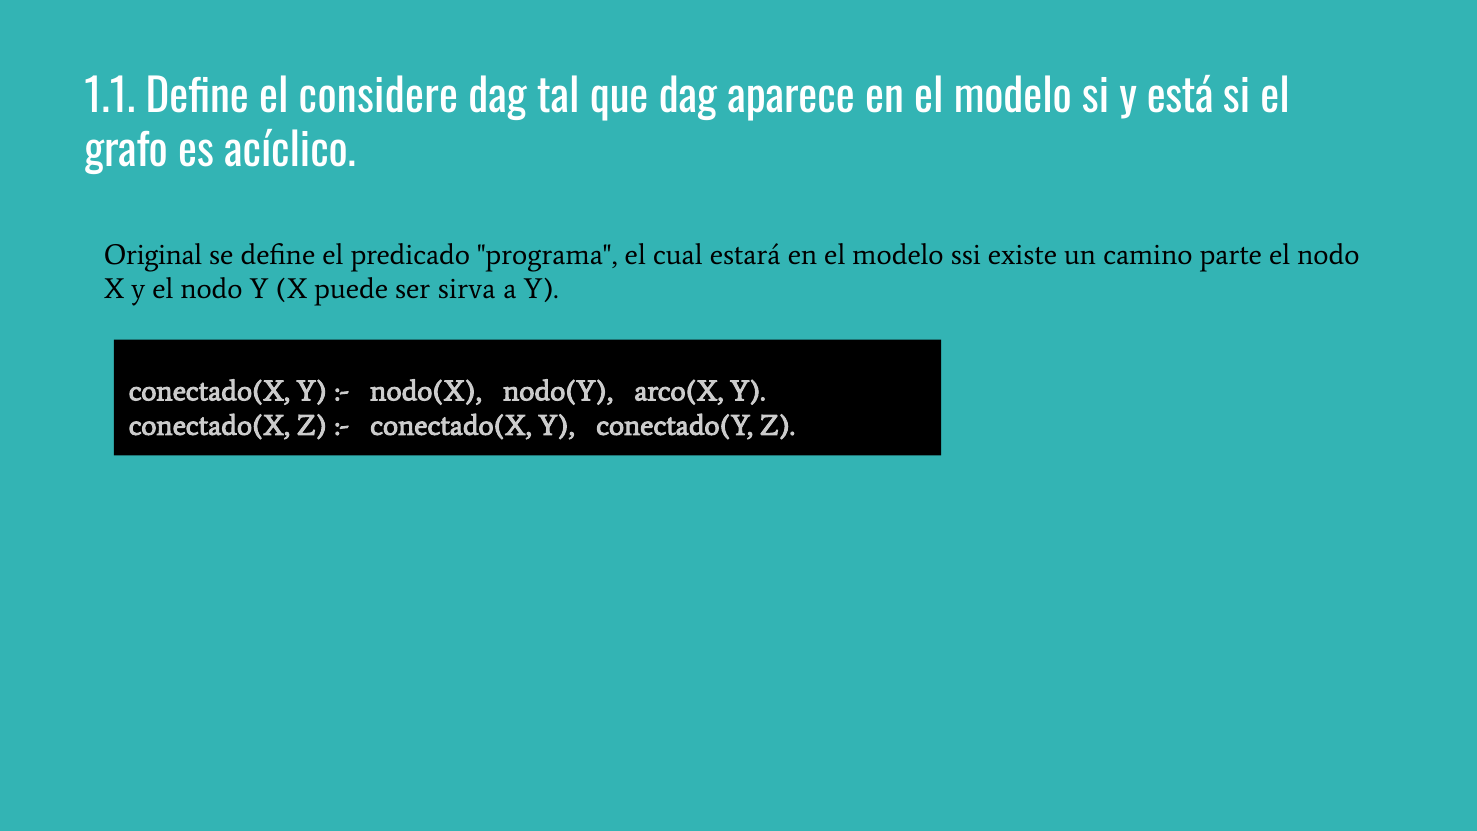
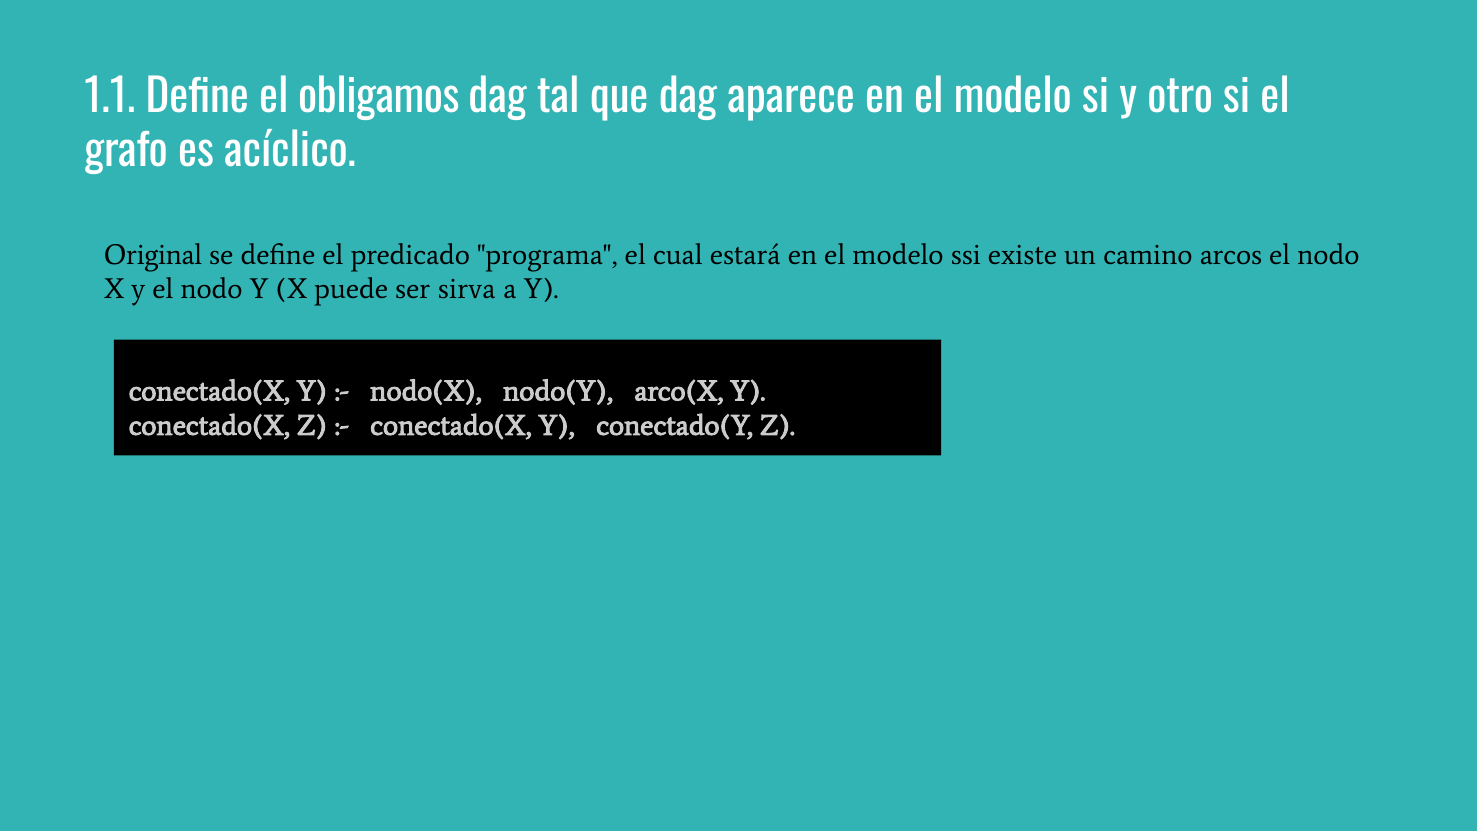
considere: considere -> obligamos
está: está -> otro
parte: parte -> arcos
